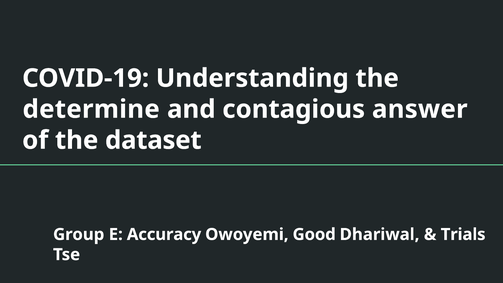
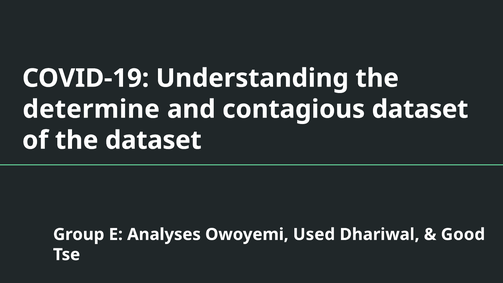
contagious answer: answer -> dataset
Accuracy: Accuracy -> Analyses
Good: Good -> Used
Trials: Trials -> Good
